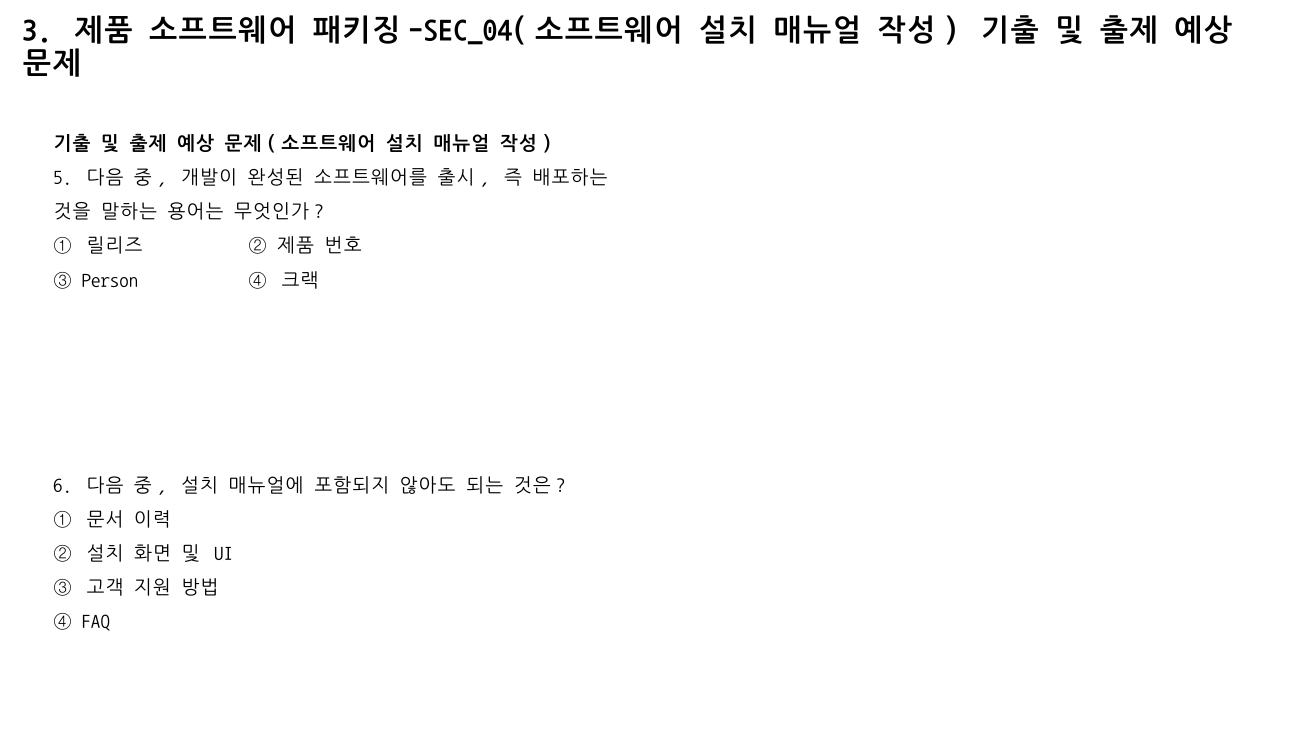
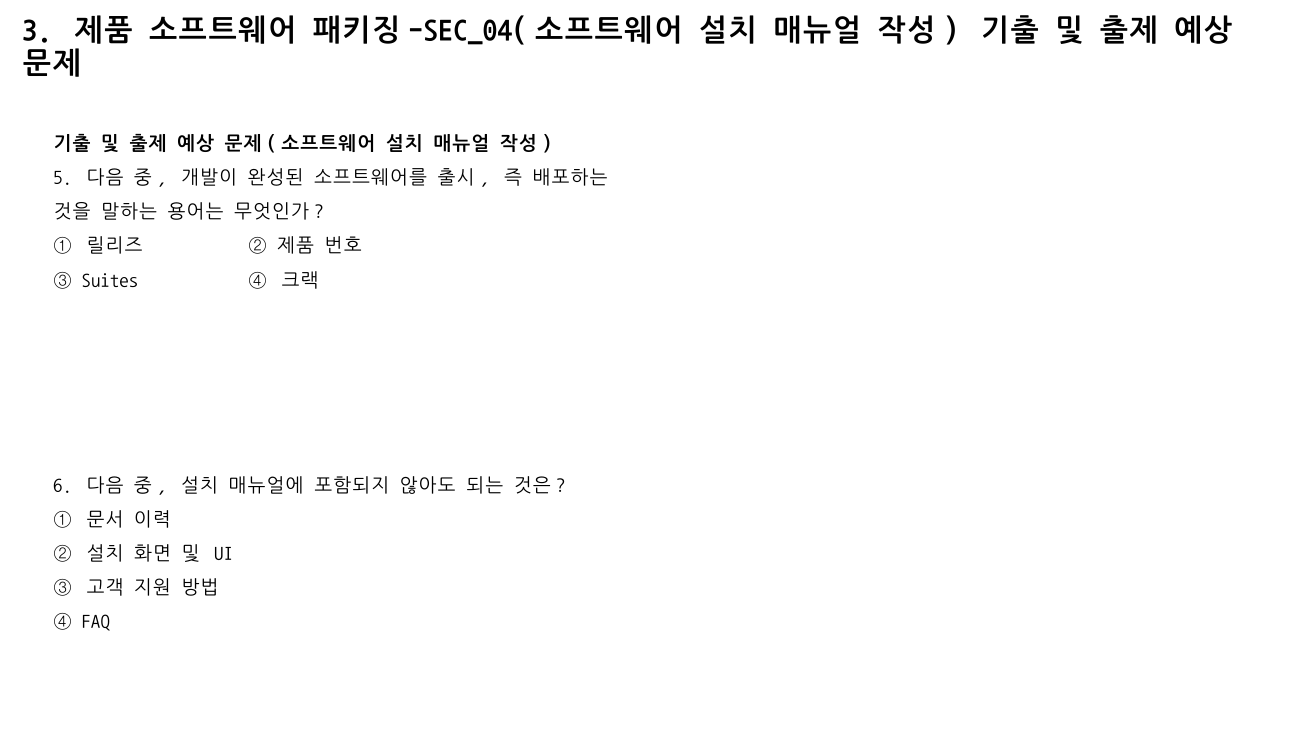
Person: Person -> Suites
